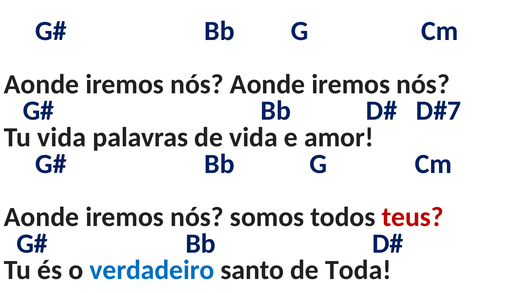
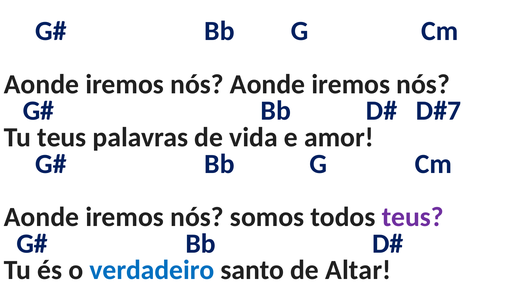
Tu vida: vida -> teus
teus at (413, 217) colour: red -> purple
Toda: Toda -> Altar
